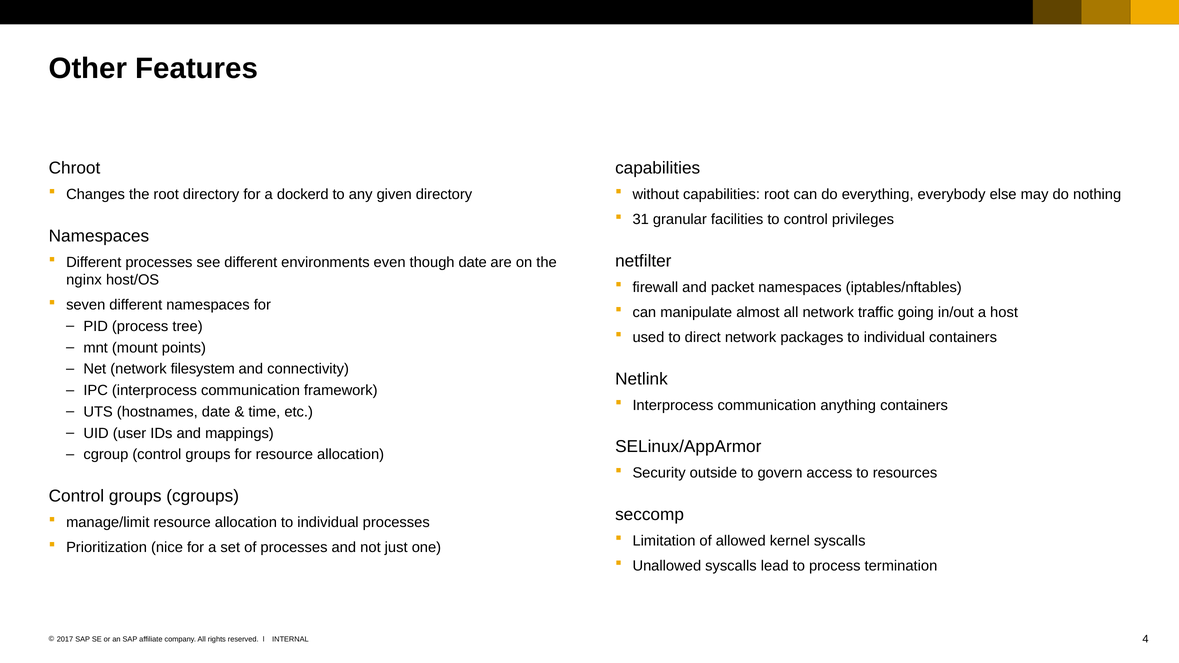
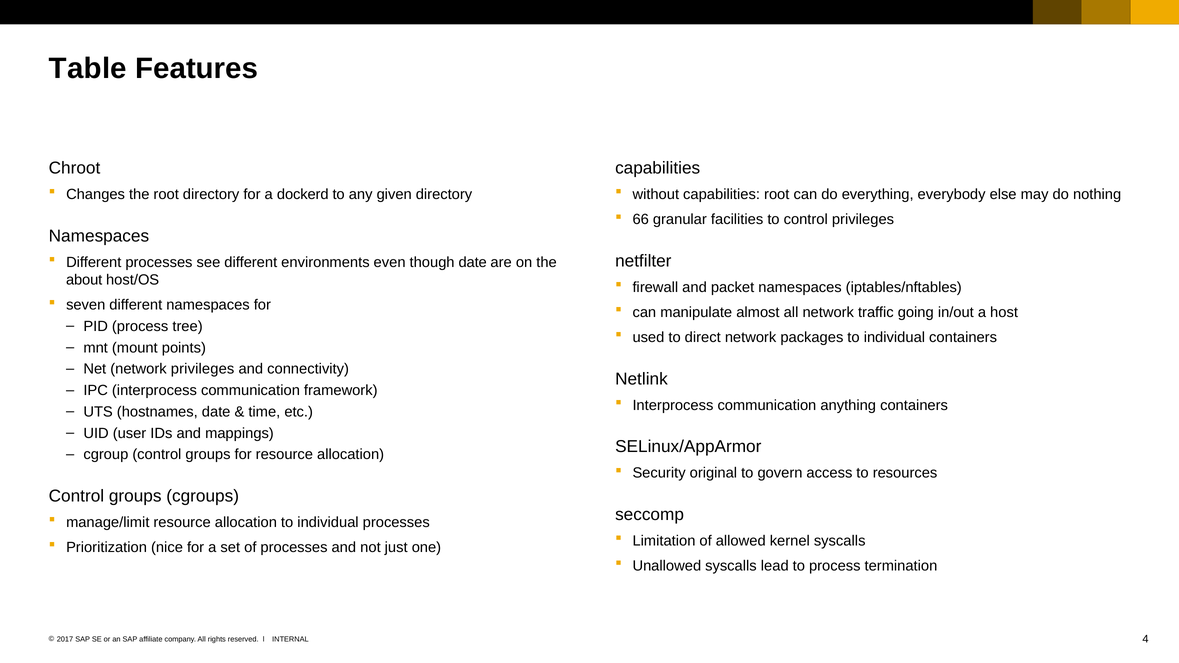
Other: Other -> Table
31: 31 -> 66
nginx: nginx -> about
network filesystem: filesystem -> privileges
outside: outside -> original
